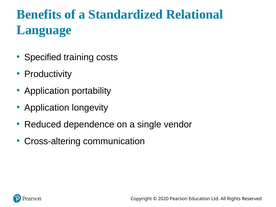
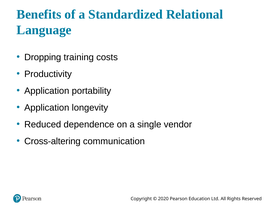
Specified: Specified -> Dropping
